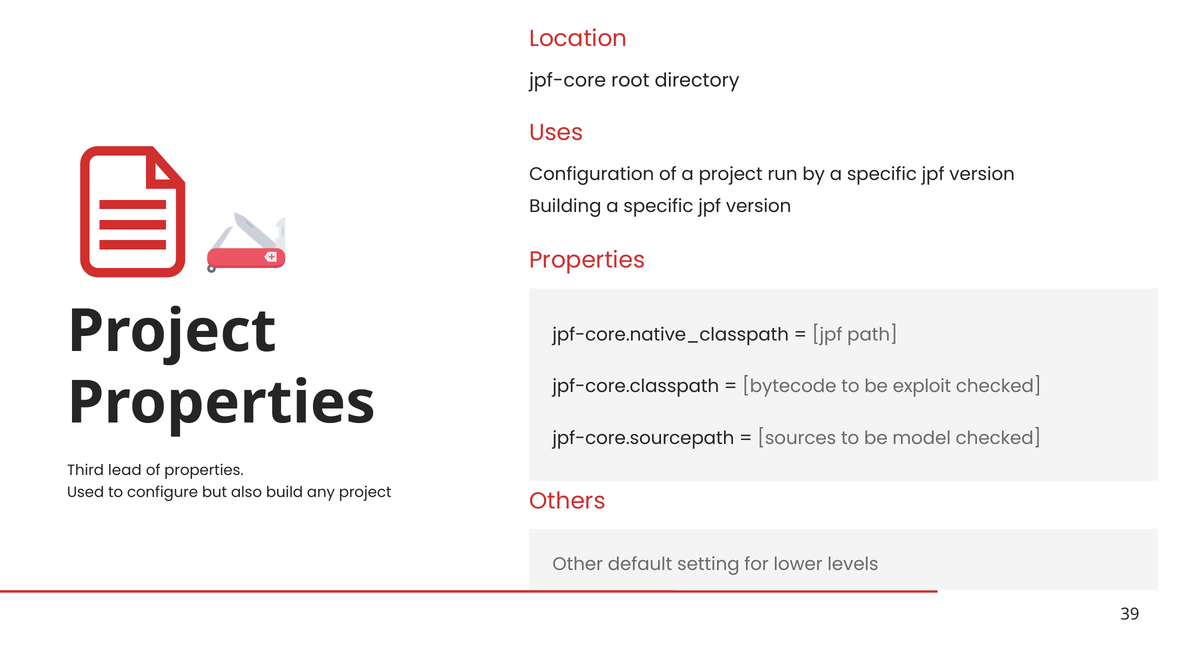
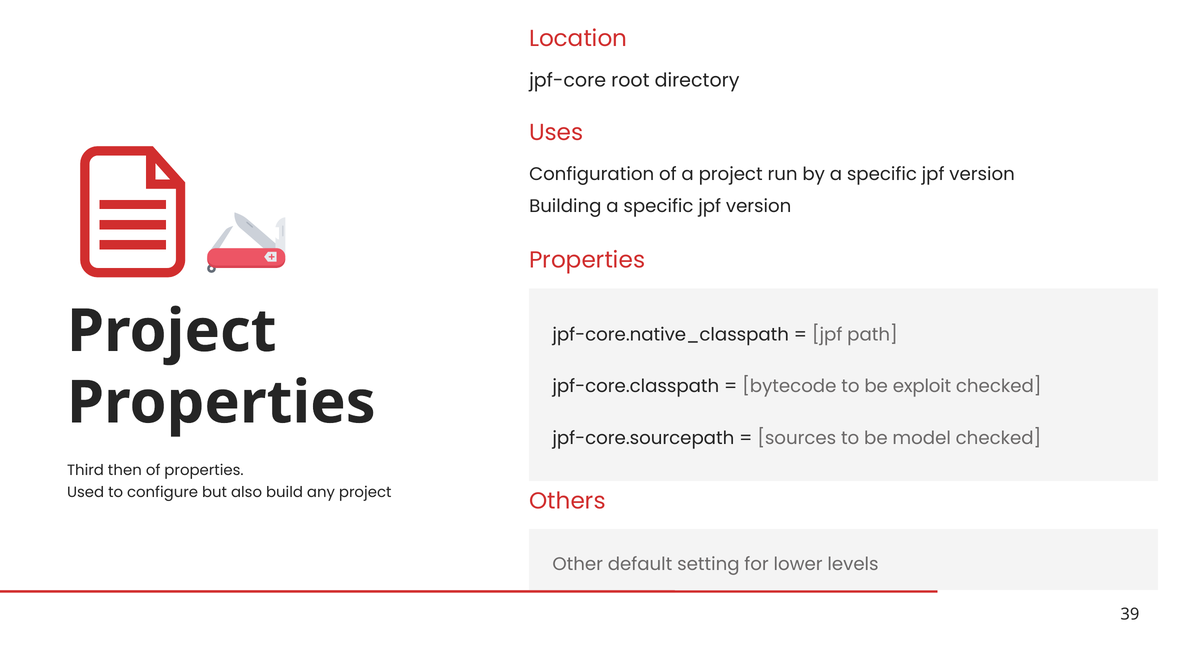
lead: lead -> then
